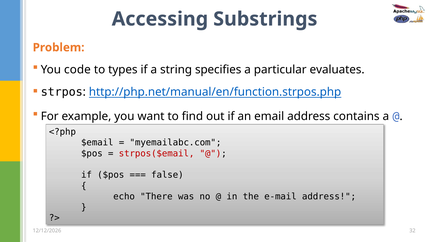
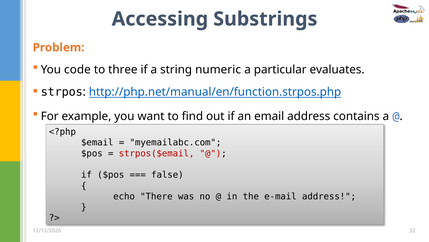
types: types -> three
specifies: specifies -> numeric
